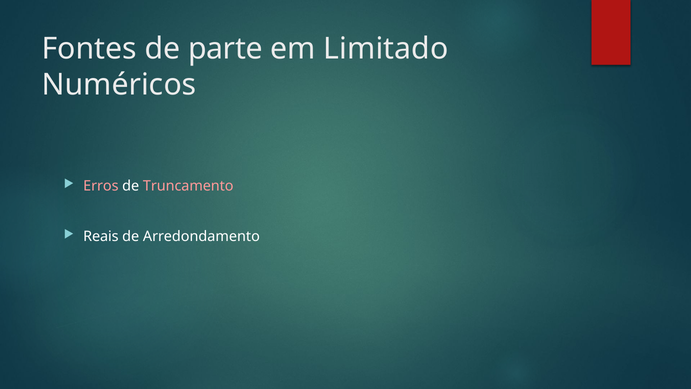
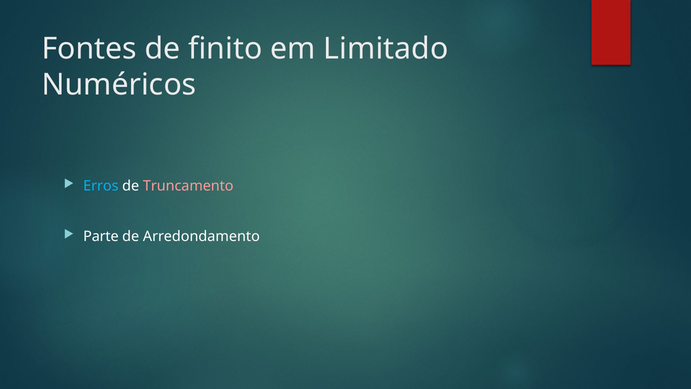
parte: parte -> finito
Erros colour: pink -> light blue
Reais: Reais -> Parte
